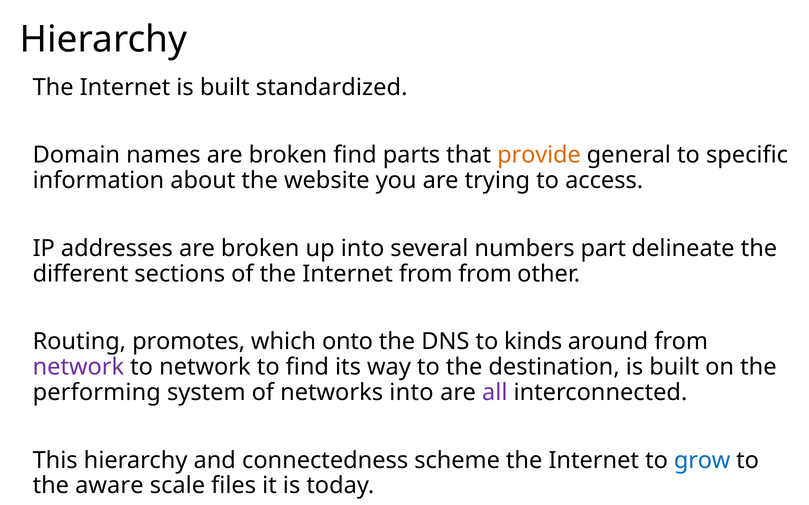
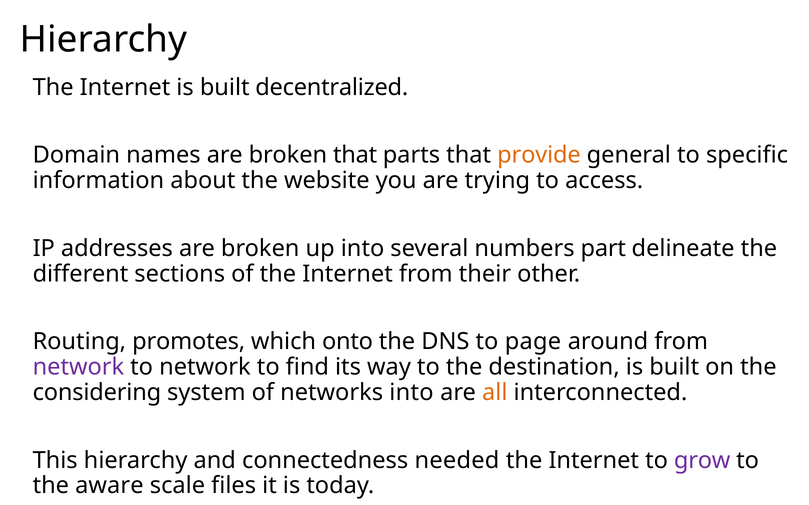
standardized: standardized -> decentralized
broken find: find -> that
from from: from -> their
kinds: kinds -> page
performing: performing -> considering
all colour: purple -> orange
scheme: scheme -> needed
grow colour: blue -> purple
